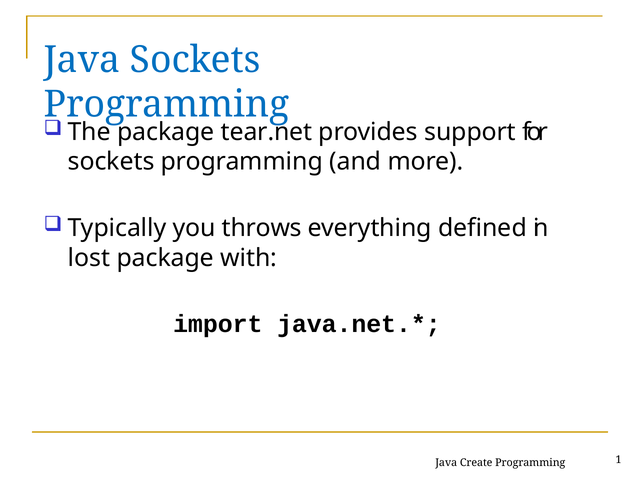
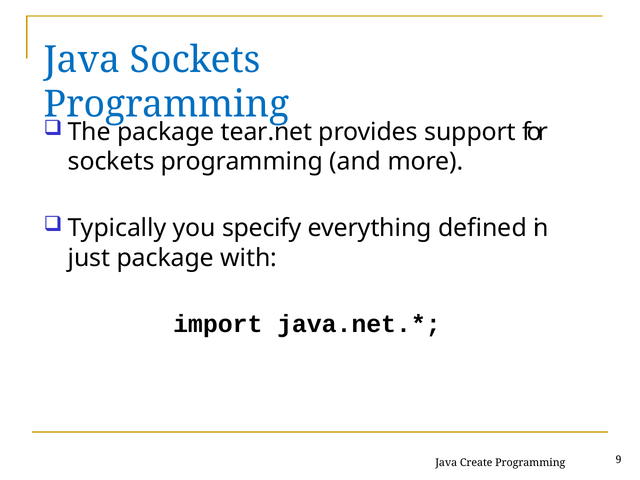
throws: throws -> specify
lost: lost -> just
1: 1 -> 9
